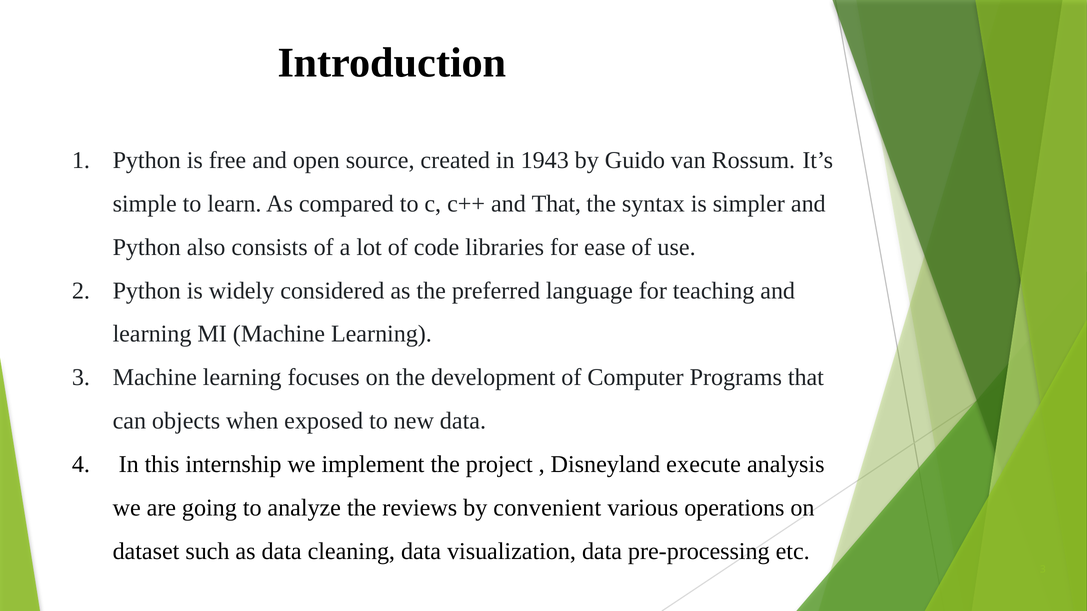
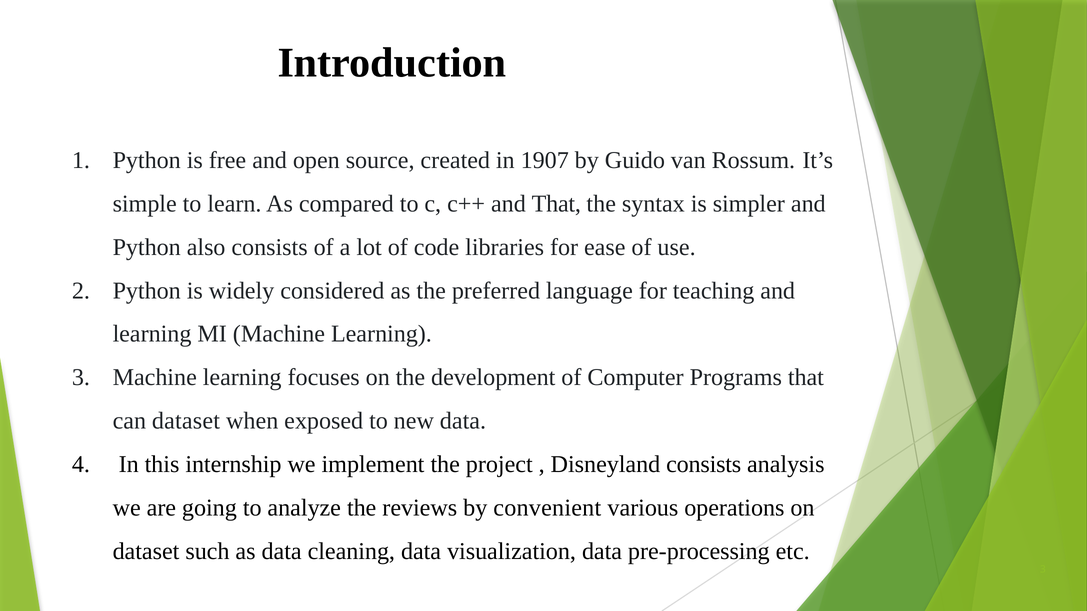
1943: 1943 -> 1907
can objects: objects -> dataset
Disneyland execute: execute -> consists
